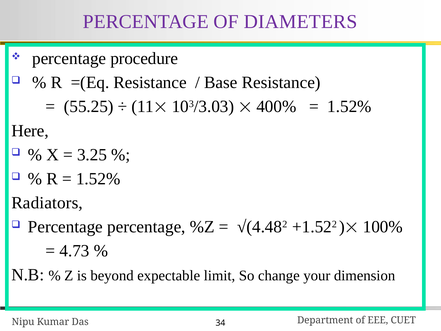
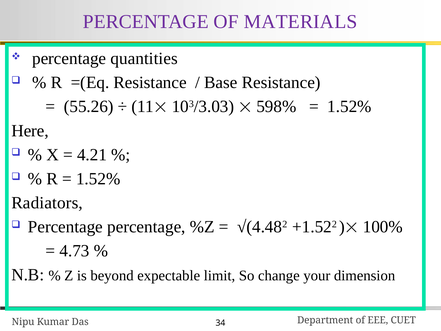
DIAMETERS: DIAMETERS -> MATERIALS
procedure: procedure -> quantities
55.25: 55.25 -> 55.26
400%: 400% -> 598%
3.25: 3.25 -> 4.21
